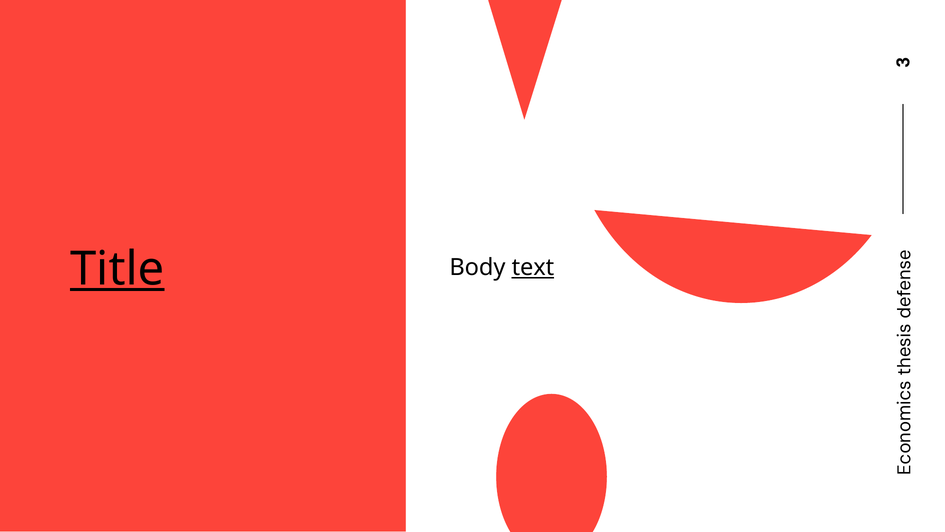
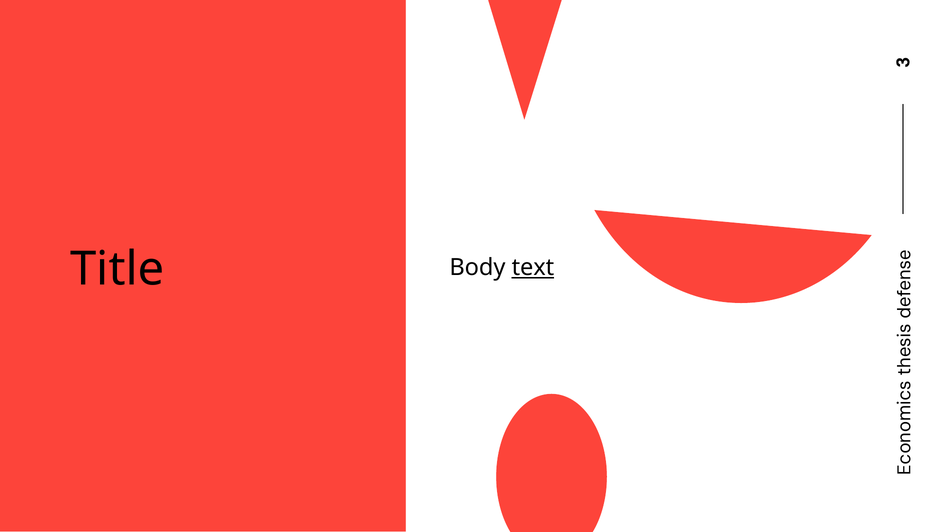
Title underline: present -> none
